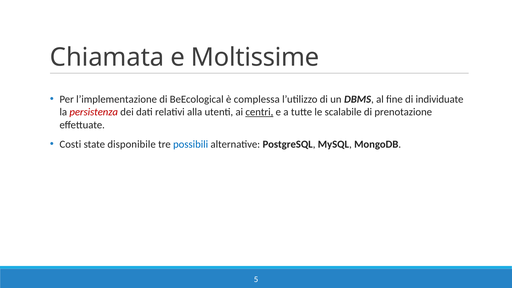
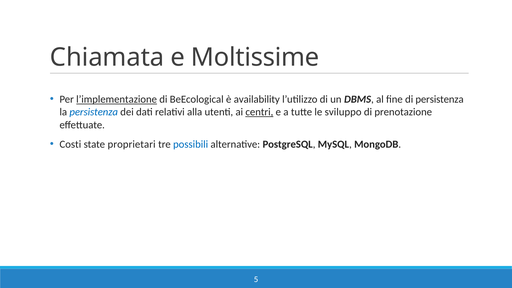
l’implementazione underline: none -> present
complessa: complessa -> availability
di individuate: individuate -> persistenza
persistenza at (94, 112) colour: red -> blue
scalabile: scalabile -> sviluppo
disponibile: disponibile -> proprietari
